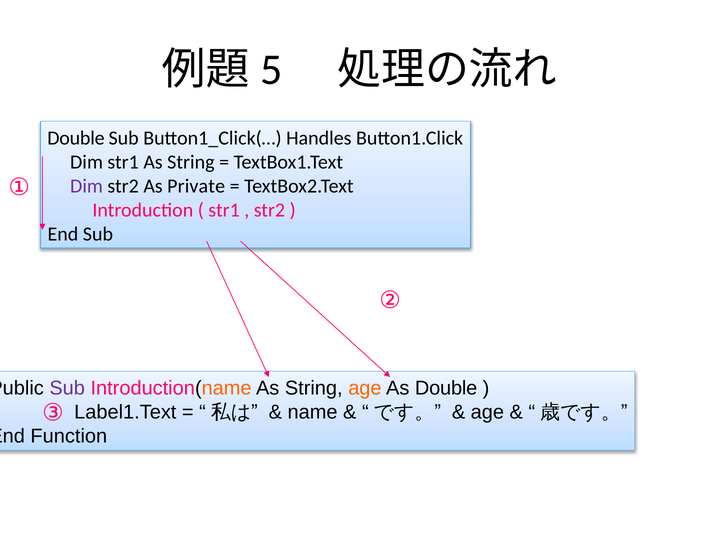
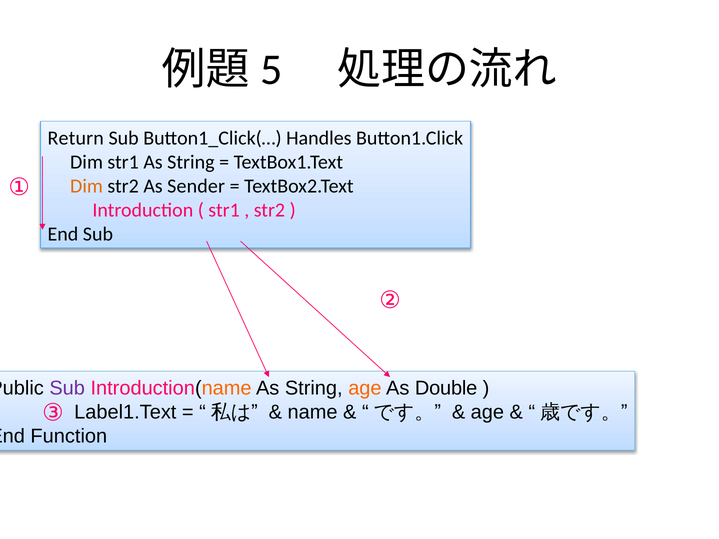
Double at (76, 138): Double -> Return
Dim at (87, 186) colour: purple -> orange
Private: Private -> Sender
